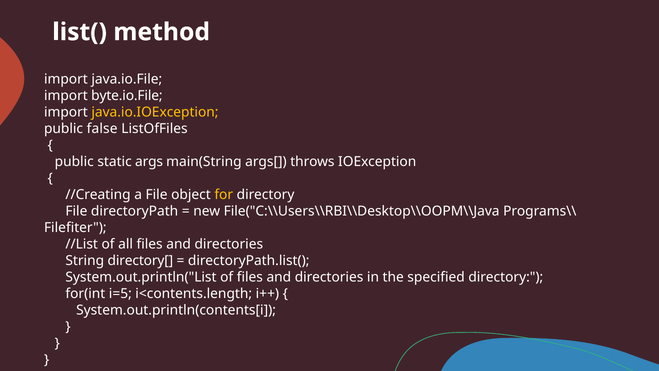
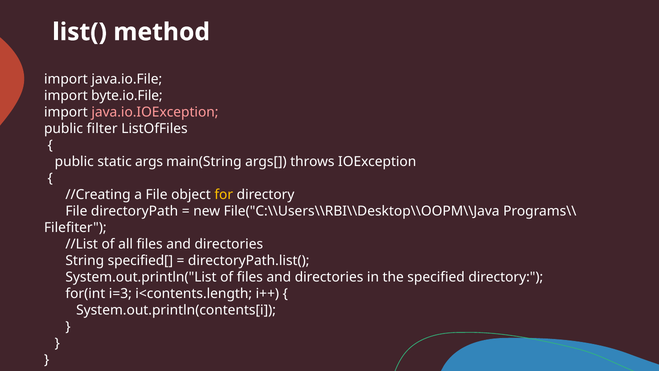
java.io.IOException colour: yellow -> pink
false: false -> filter
directory[: directory[ -> specified[
i=5: i=5 -> i=3
